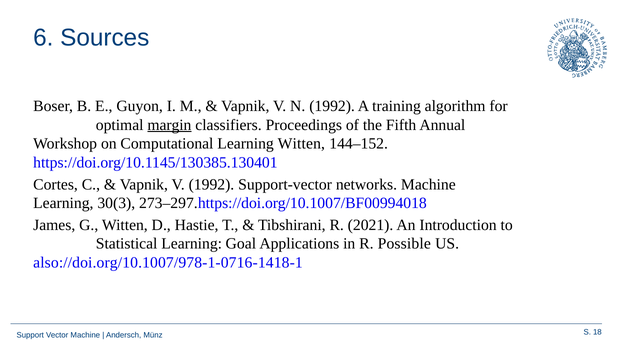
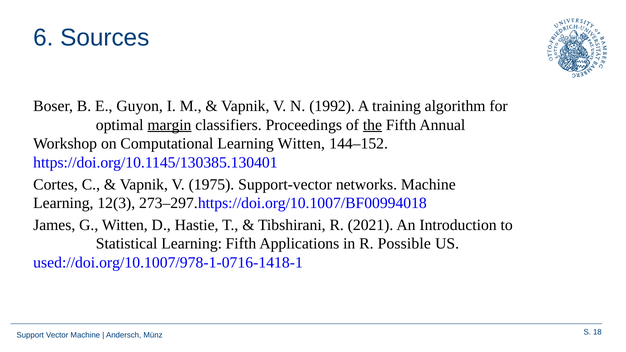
the underline: none -> present
V 1992: 1992 -> 1975
30(3: 30(3 -> 12(3
Learning Goal: Goal -> Fifth
also://doi.org/10.1007/978-1-0716-1418-1: also://doi.org/10.1007/978-1-0716-1418-1 -> used://doi.org/10.1007/978-1-0716-1418-1
